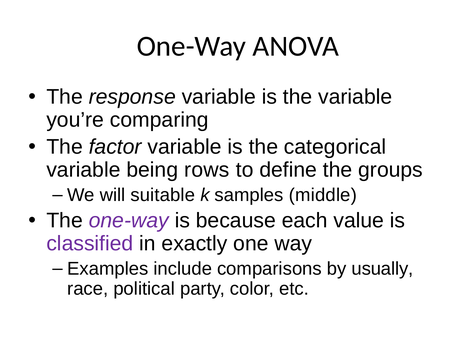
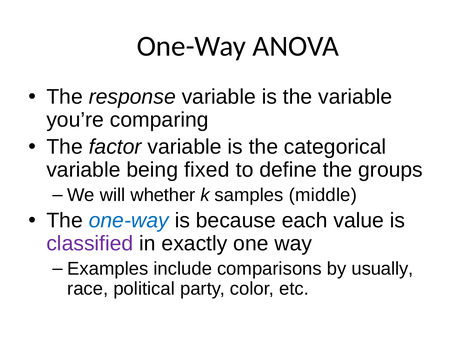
rows: rows -> fixed
suitable: suitable -> whether
one-way at (129, 221) colour: purple -> blue
